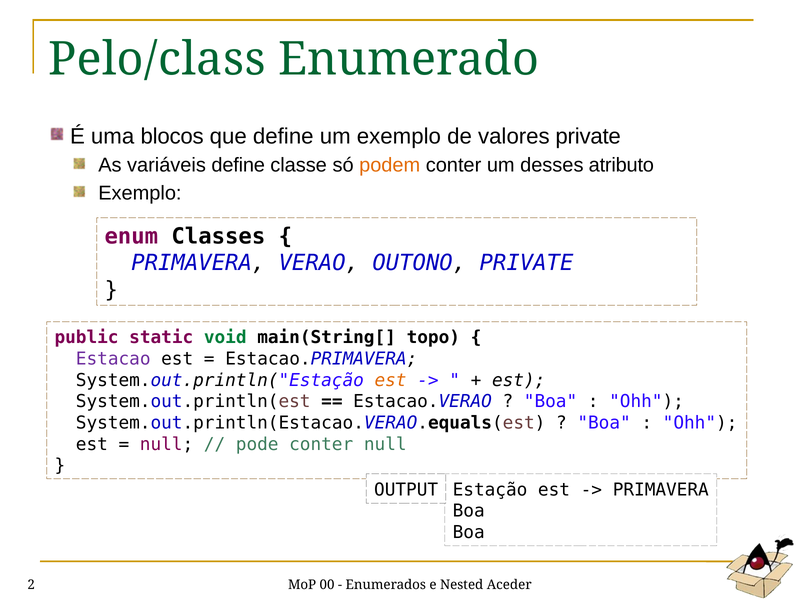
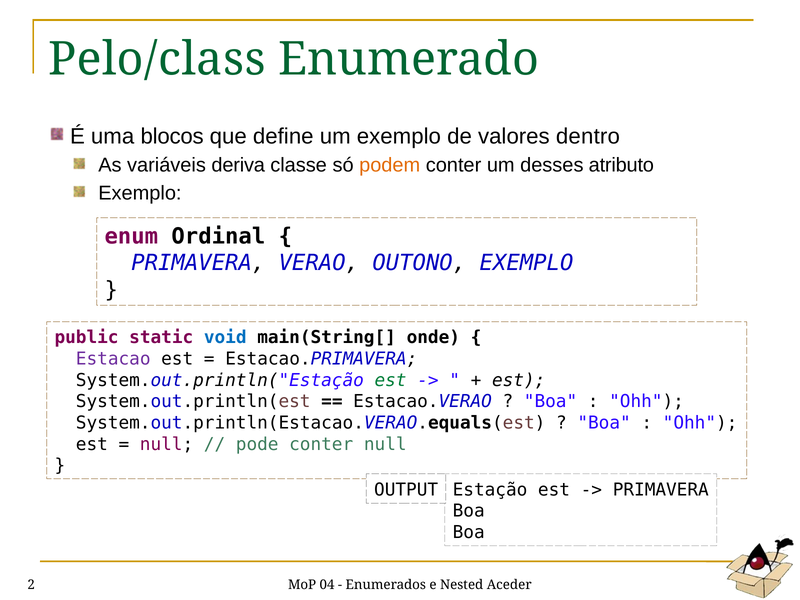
valores private: private -> dentro
variáveis define: define -> deriva
Classes: Classes -> Ordinal
OUTONO PRIVATE: PRIVATE -> EXEMPLO
void colour: green -> blue
topo: topo -> onde
est at (391, 380) colour: orange -> green
00: 00 -> 04
